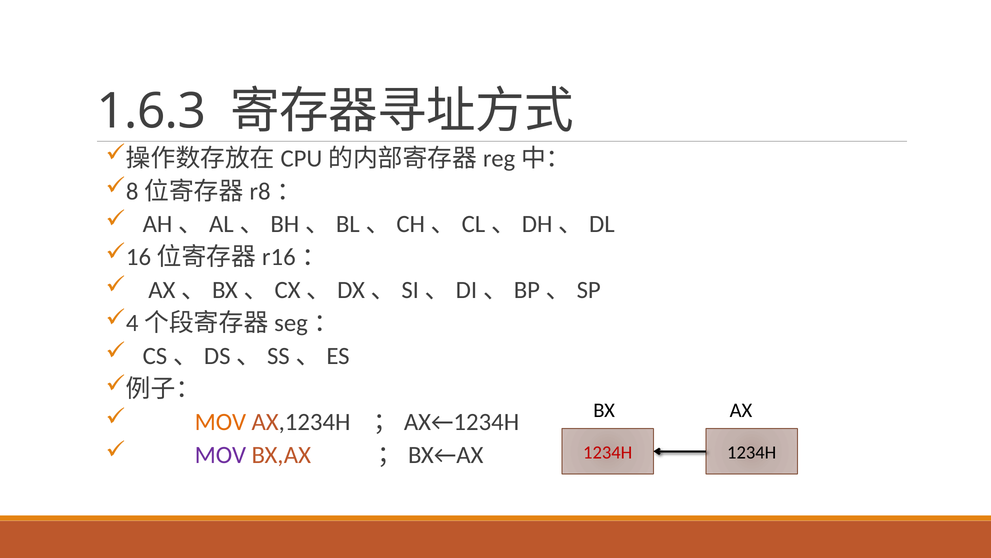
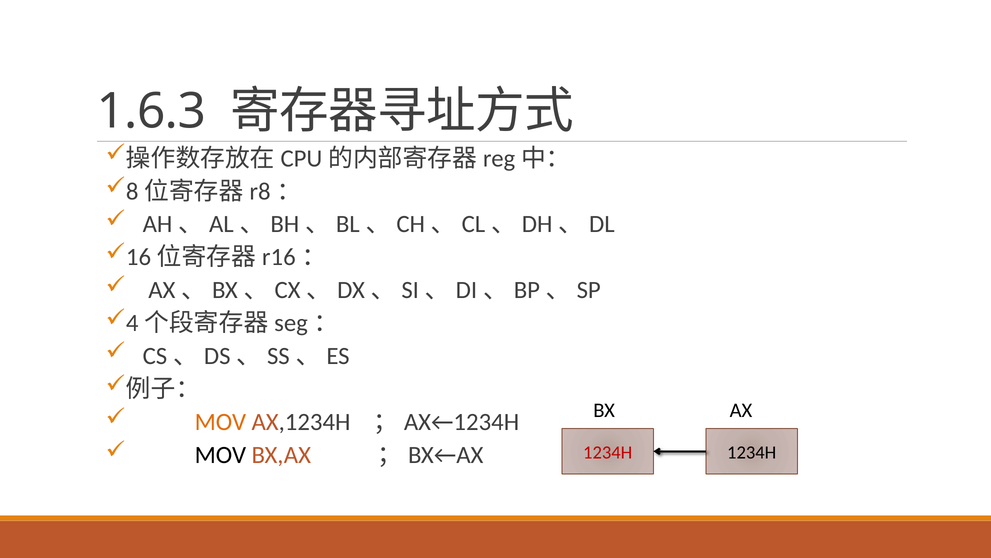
MOV at (220, 455) colour: purple -> black
